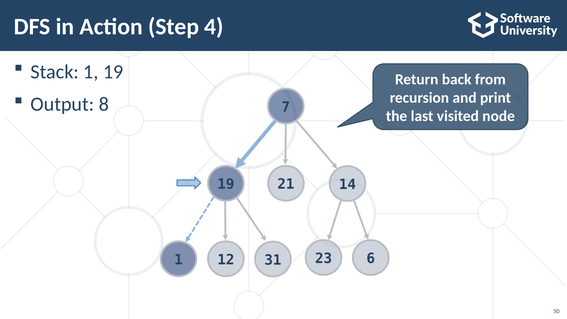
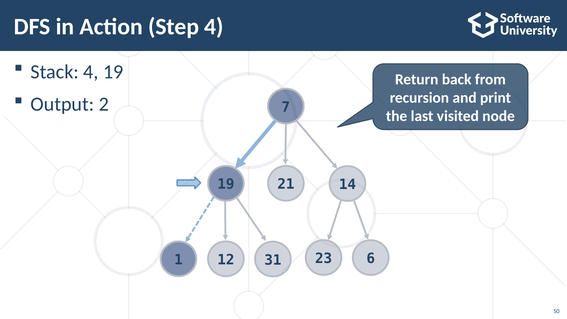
Stack 1: 1 -> 4
8: 8 -> 2
